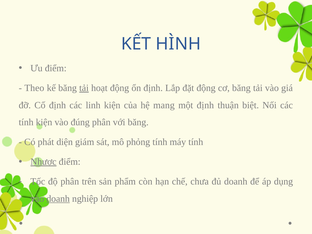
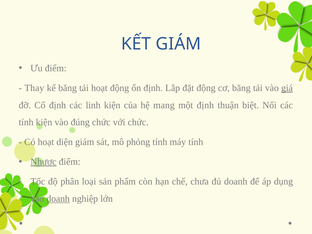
KẾT HÌNH: HÌNH -> GIÁM
Theo: Theo -> Thay
tải at (84, 88) underline: present -> none
giá underline: none -> present
đúng phân: phân -> chức
với băng: băng -> chức
Có phát: phát -> hoạt
trên: trên -> loại
